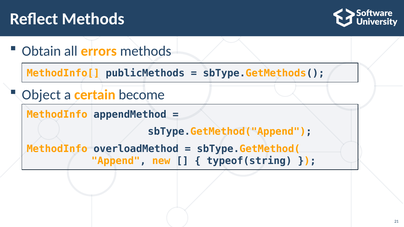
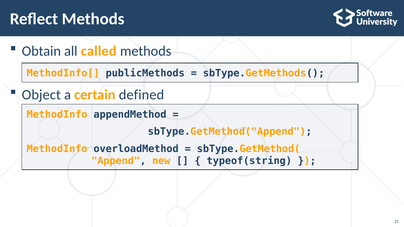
errors: errors -> called
become: become -> defined
